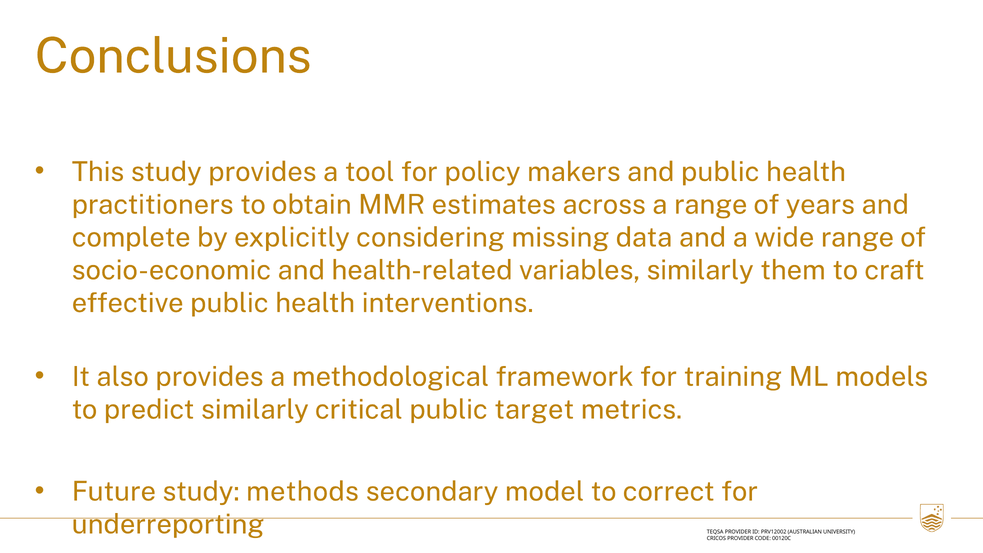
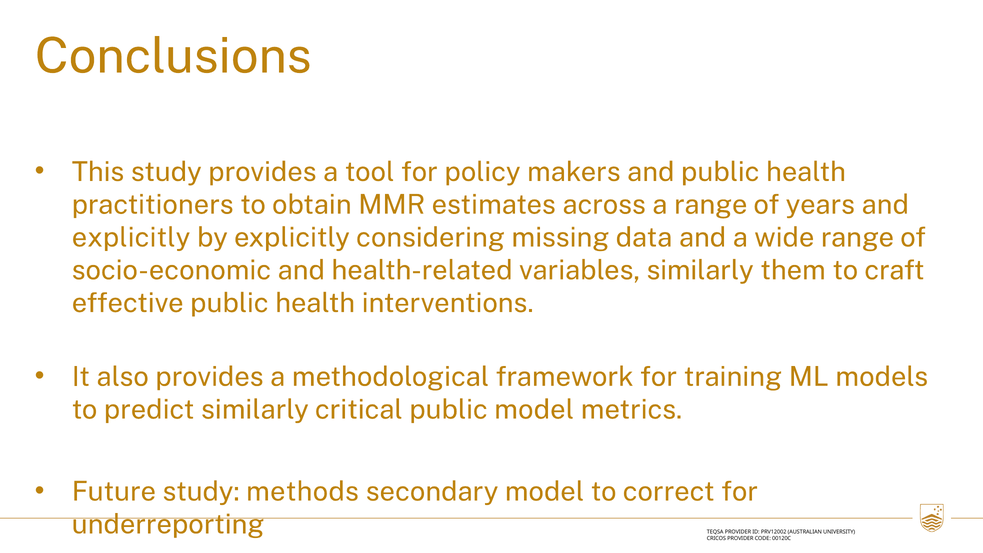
complete at (131, 237): complete -> explicitly
public target: target -> model
